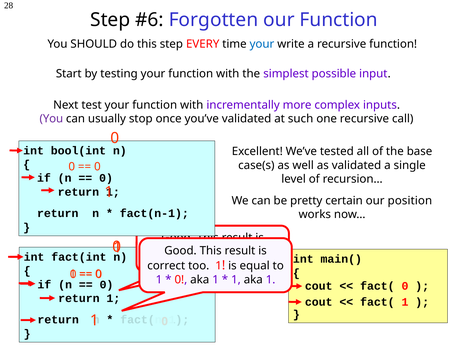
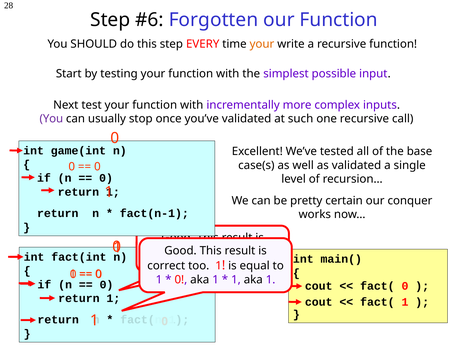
your at (262, 44) colour: blue -> orange
bool(int: bool(int -> game(int
position: position -> conquer
